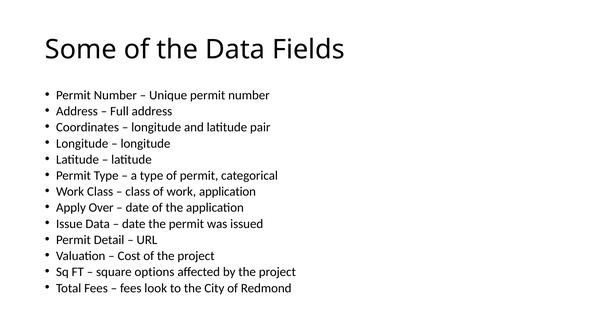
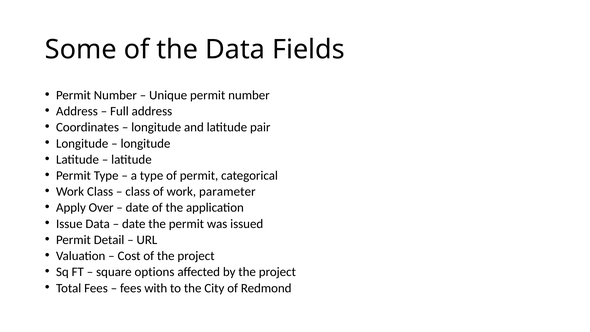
work application: application -> parameter
look: look -> with
